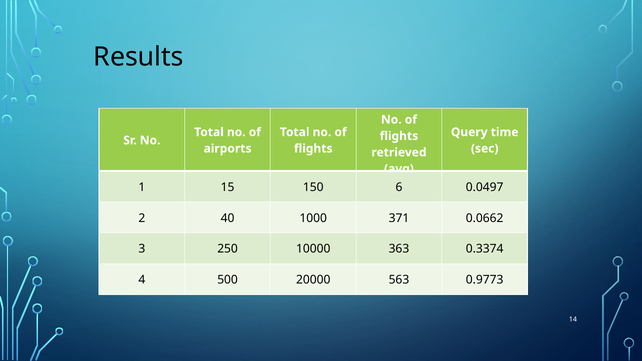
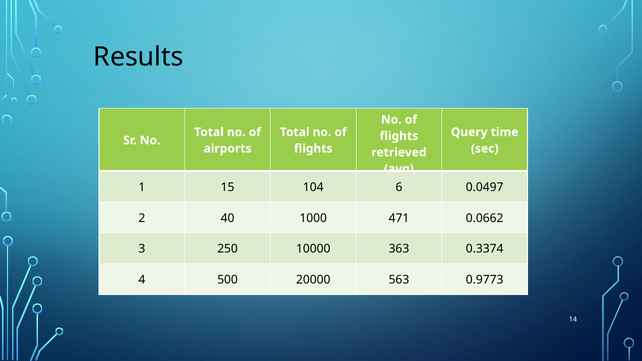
150: 150 -> 104
371: 371 -> 471
